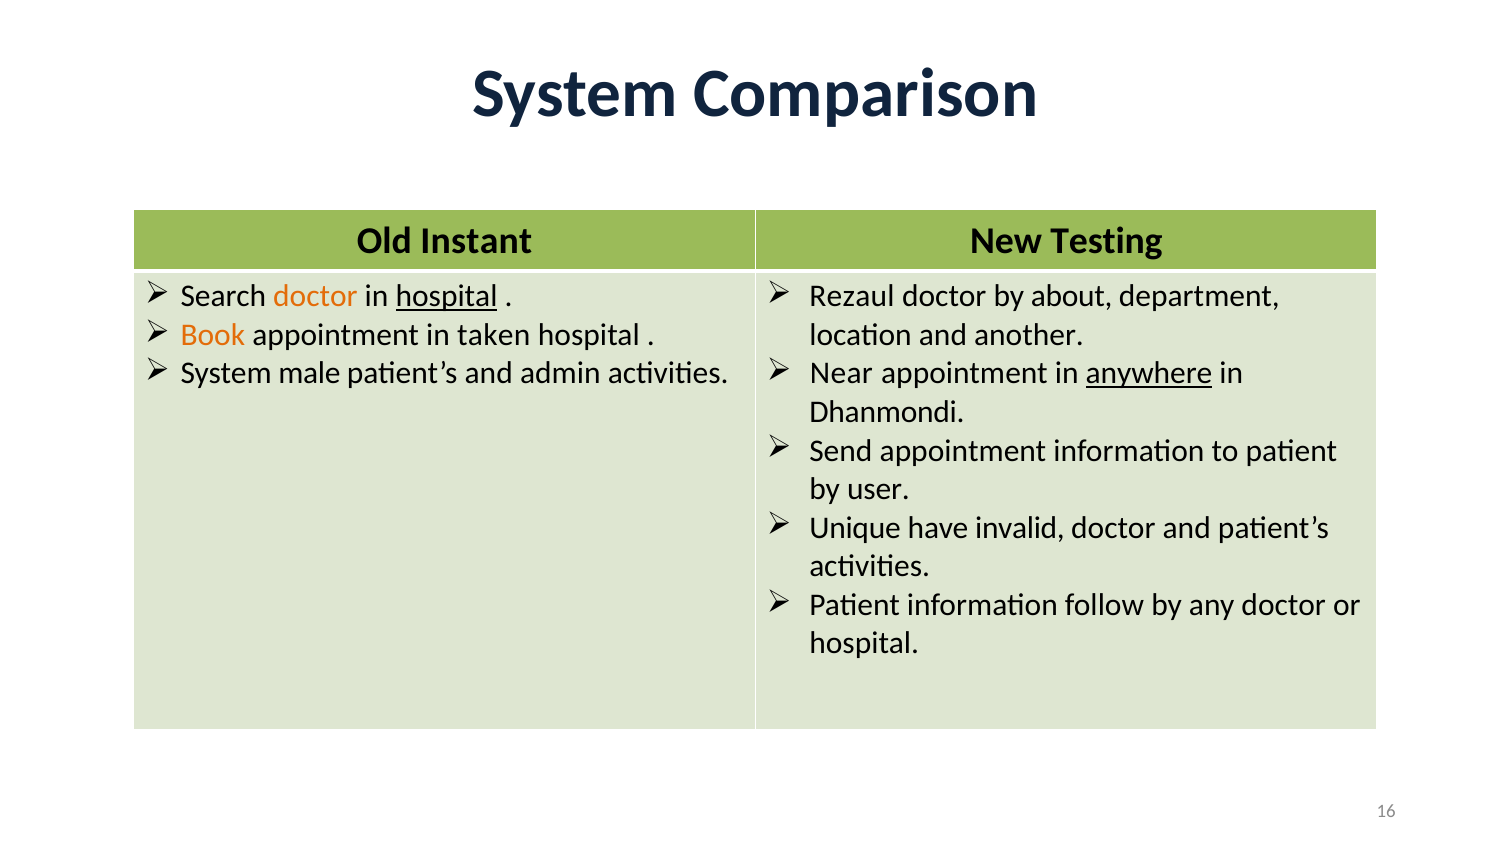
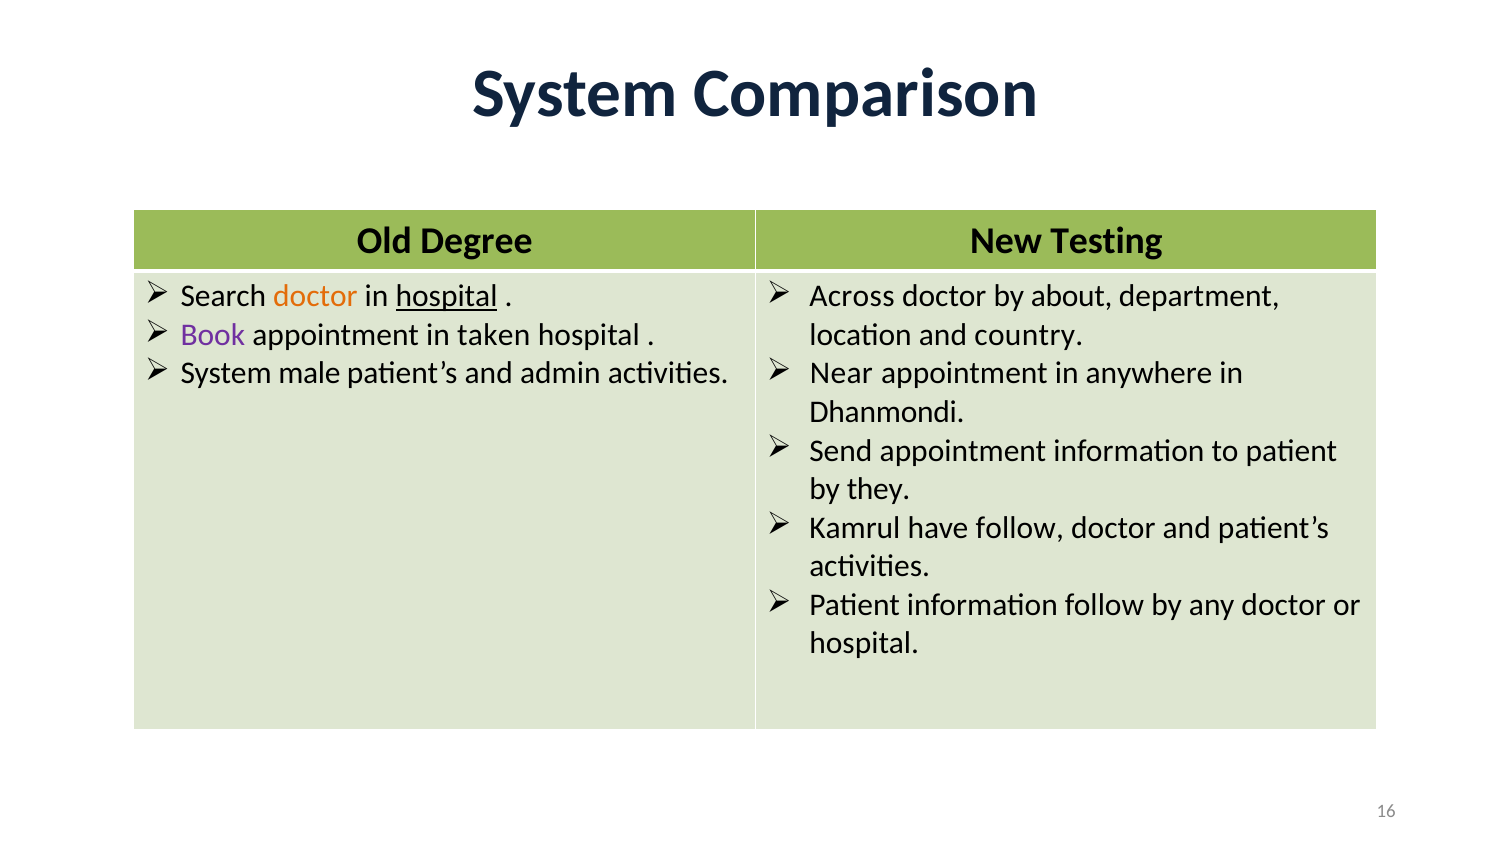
Instant: Instant -> Degree
Rezaul: Rezaul -> Across
Book colour: orange -> purple
another: another -> country
anywhere underline: present -> none
user: user -> they
Unique: Unique -> Kamrul
have invalid: invalid -> follow
